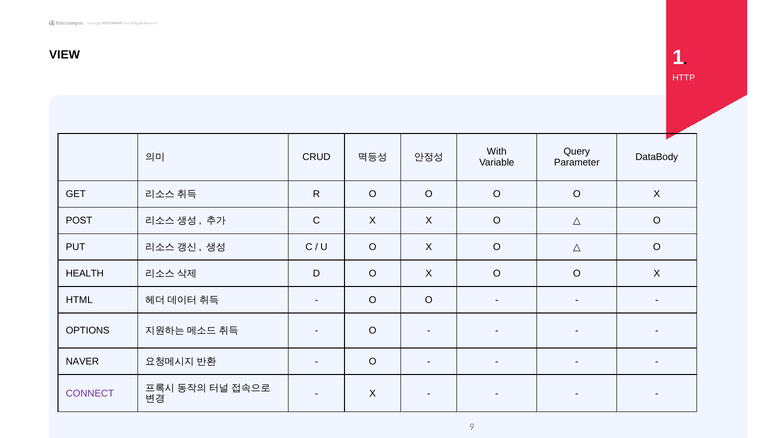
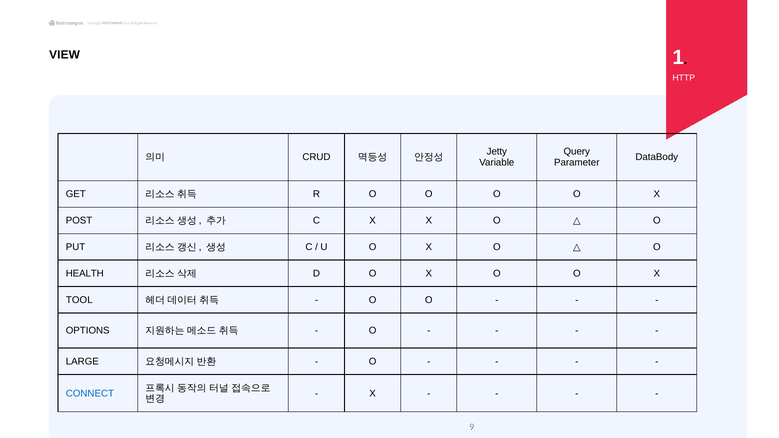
With: With -> Jetty
HTML: HTML -> TOOL
NAVER: NAVER -> LARGE
CONNECT colour: purple -> blue
